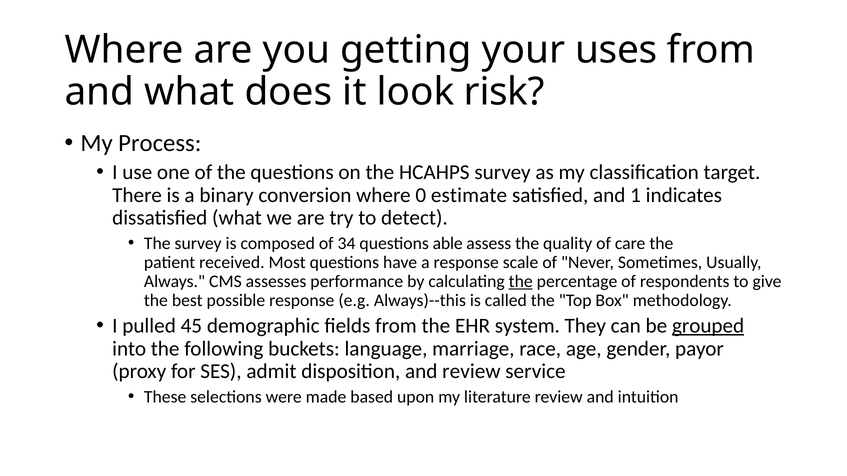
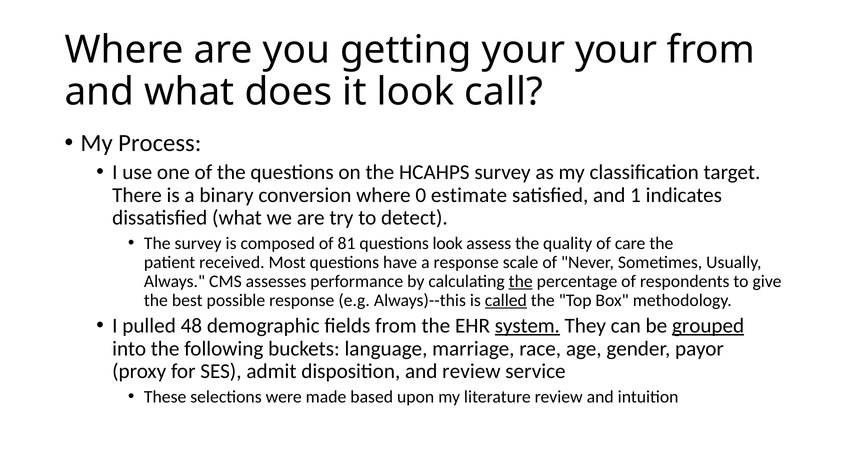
your uses: uses -> your
risk: risk -> call
34: 34 -> 81
questions able: able -> look
called underline: none -> present
45: 45 -> 48
system underline: none -> present
